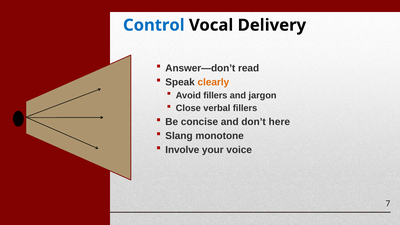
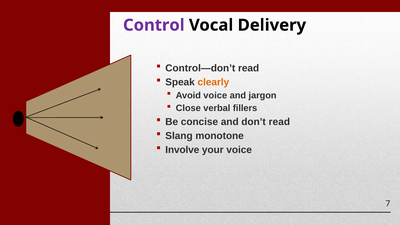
Control colour: blue -> purple
Answer—don’t: Answer—don’t -> Control—don’t
Avoid fillers: fillers -> voice
don’t here: here -> read
